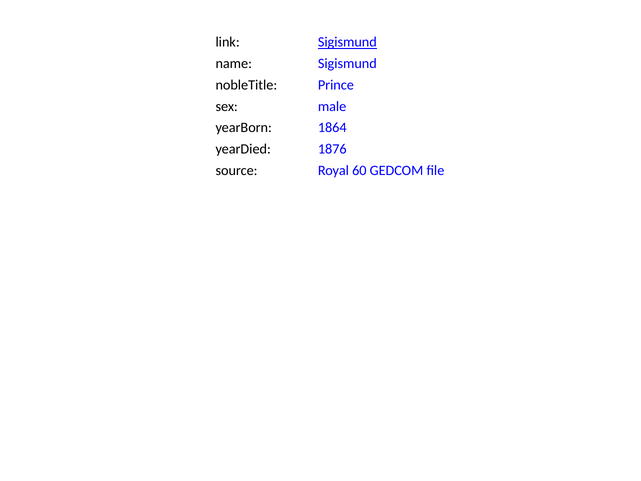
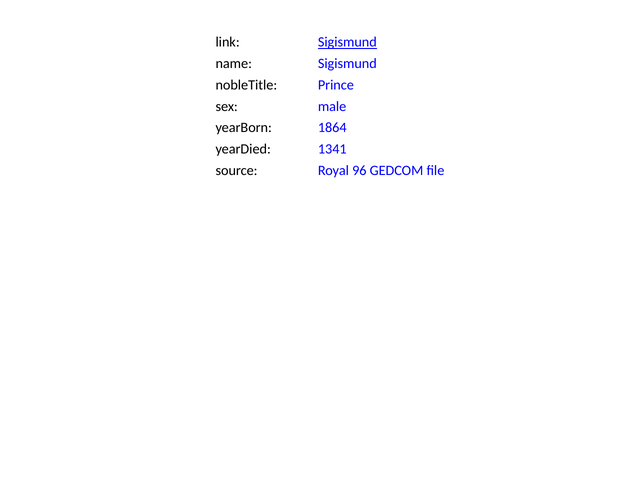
1876: 1876 -> 1341
60: 60 -> 96
